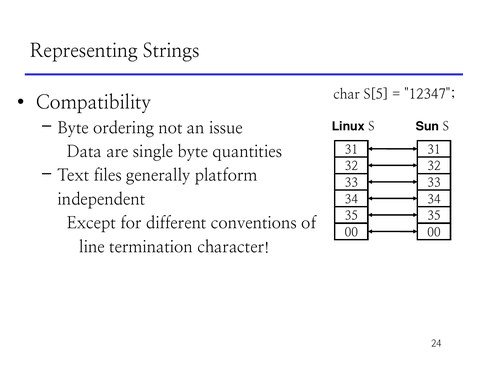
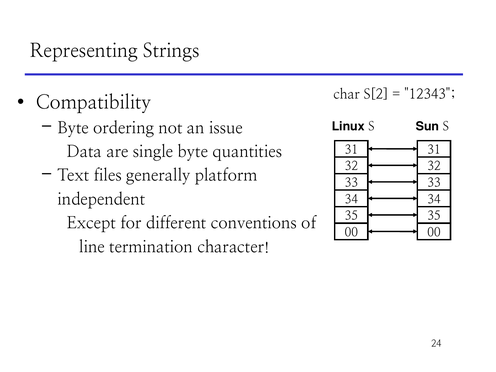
S[5: S[5 -> S[2
12347: 12347 -> 12343
